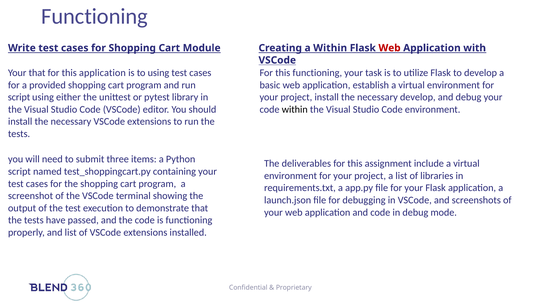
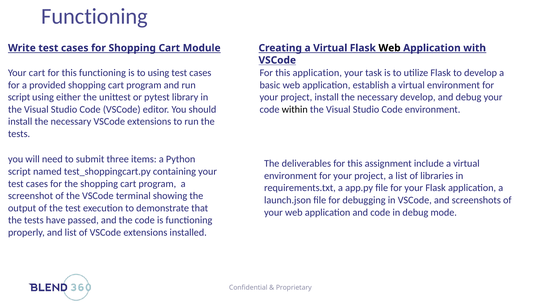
Creating a Within: Within -> Virtual
Web at (390, 48) colour: red -> black
Your that: that -> cart
this application: application -> functioning
this functioning: functioning -> application
